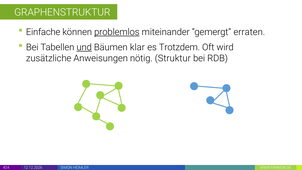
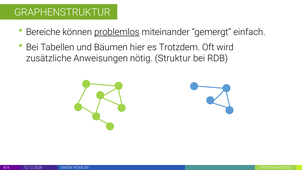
Einfache: Einfache -> Bereiche
erraten: erraten -> einfach
und underline: present -> none
klar: klar -> hier
